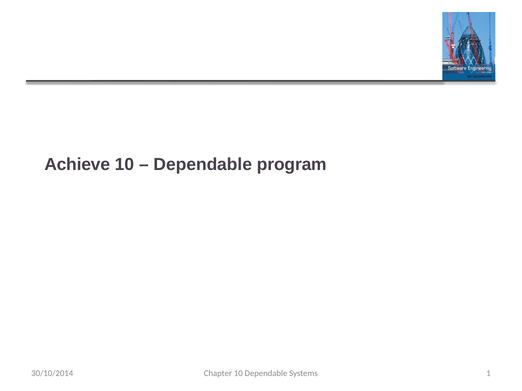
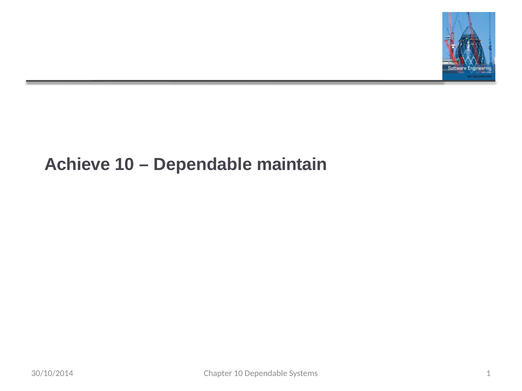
program: program -> maintain
